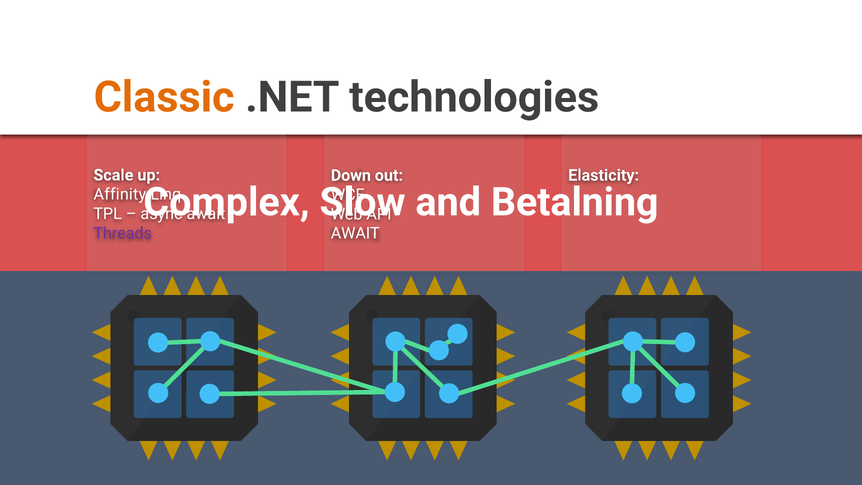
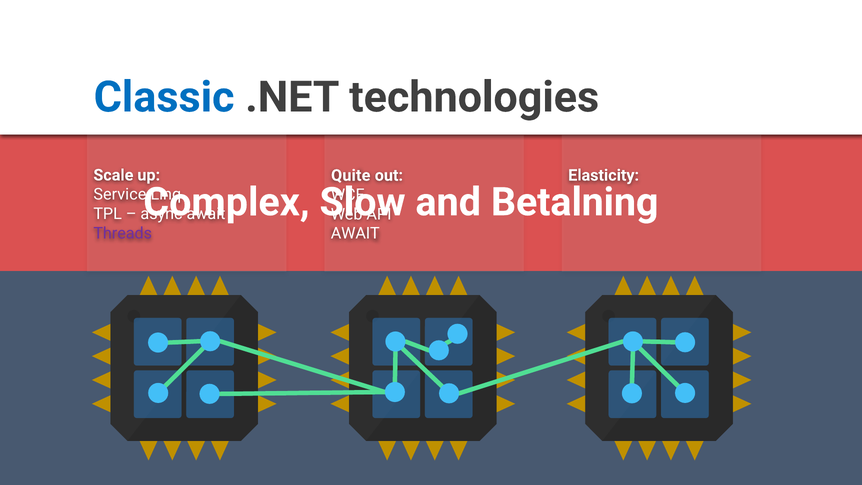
Classic colour: orange -> blue
Down: Down -> Quite
Affinity: Affinity -> Service
